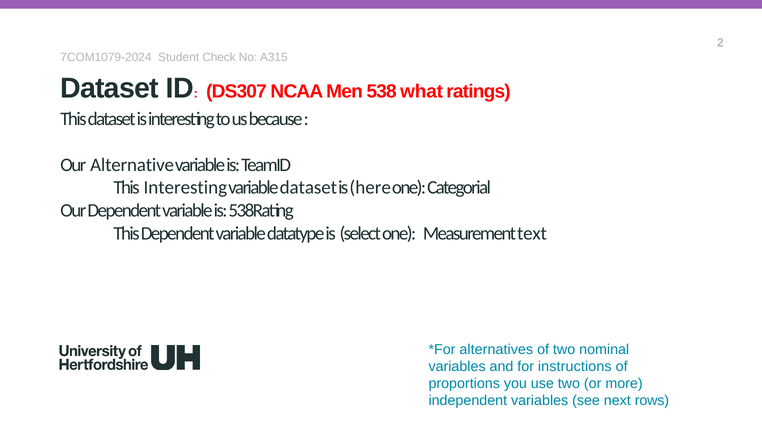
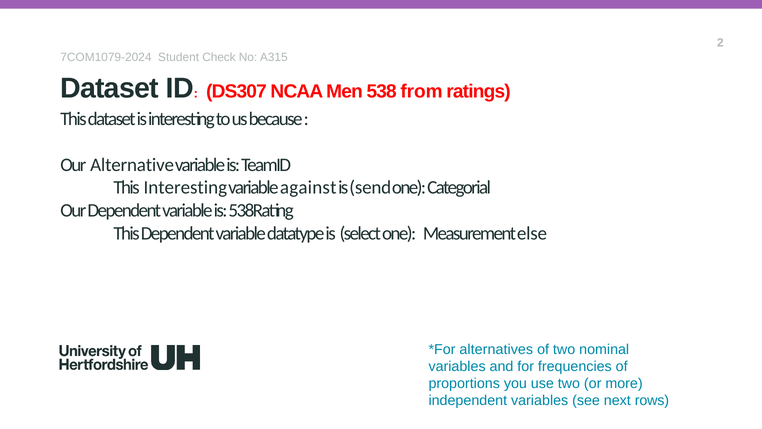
what: what -> from
variable dataset: dataset -> against
here: here -> send
text: text -> else
instructions: instructions -> frequencies
